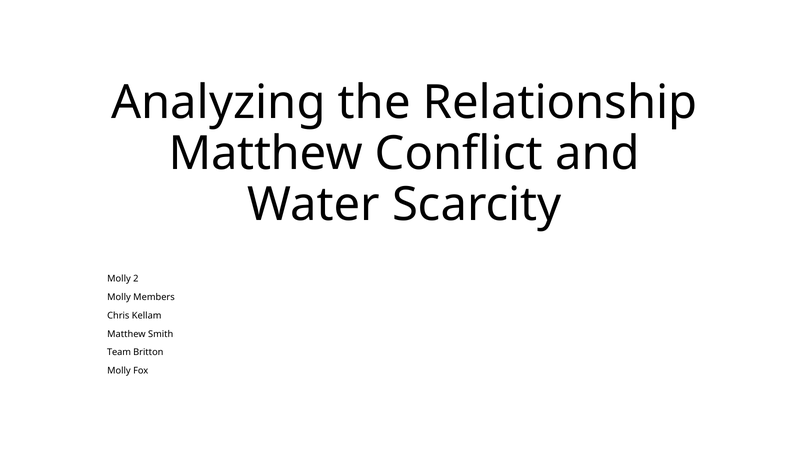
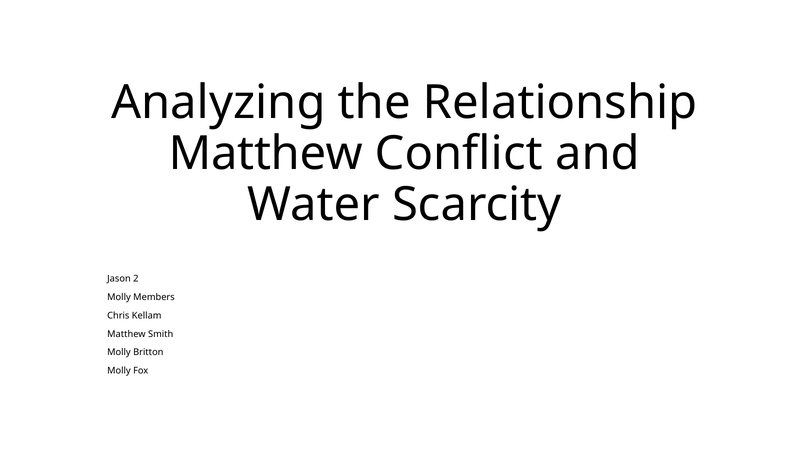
Molly at (119, 279): Molly -> Jason
Team at (119, 352): Team -> Molly
